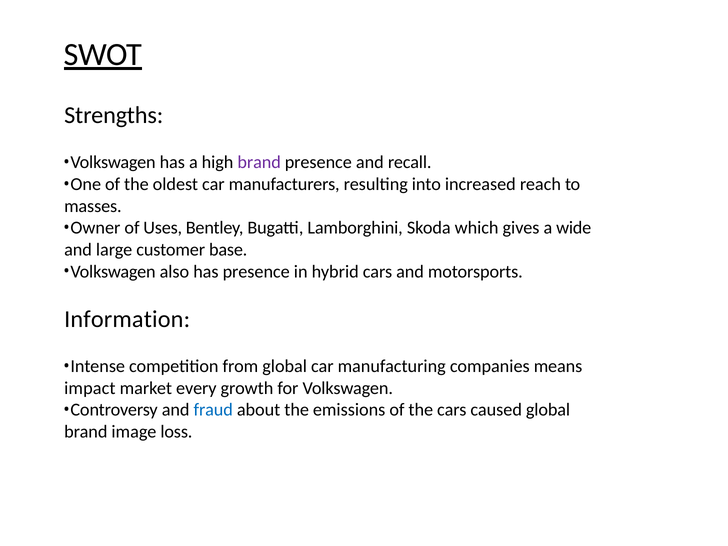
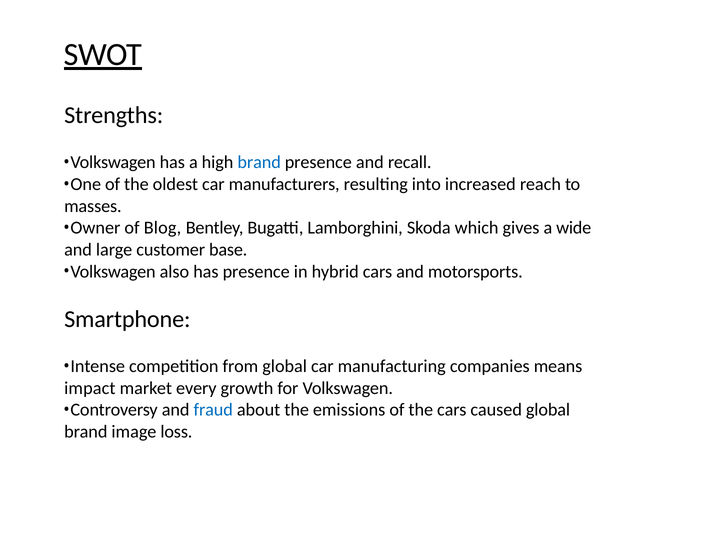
brand at (259, 162) colour: purple -> blue
Uses: Uses -> Blog
Information: Information -> Smartphone
